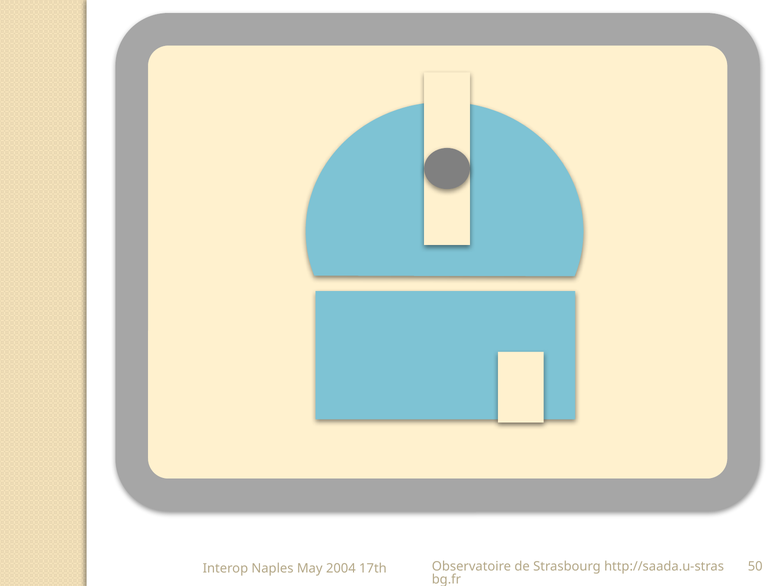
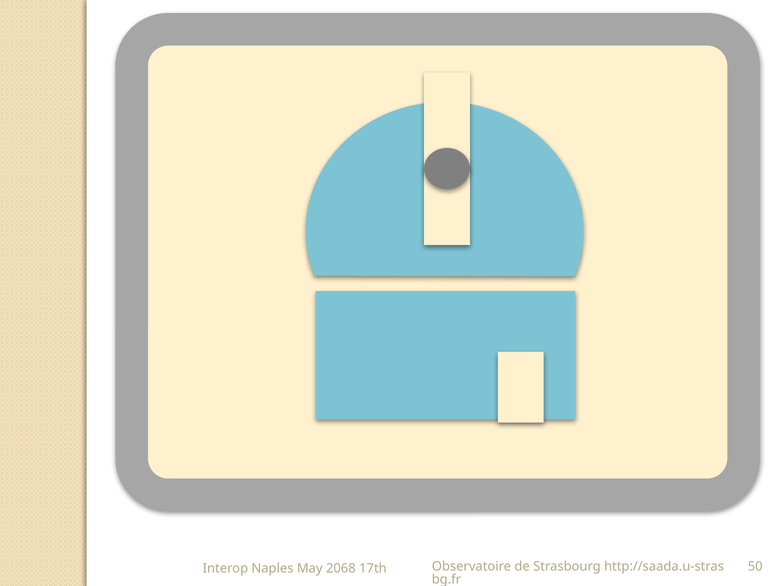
2004: 2004 -> 2068
